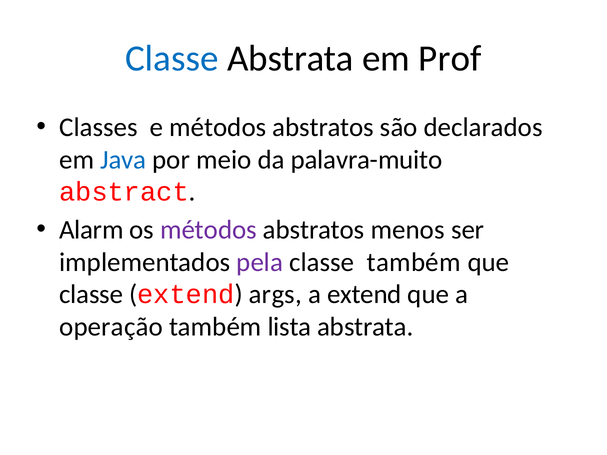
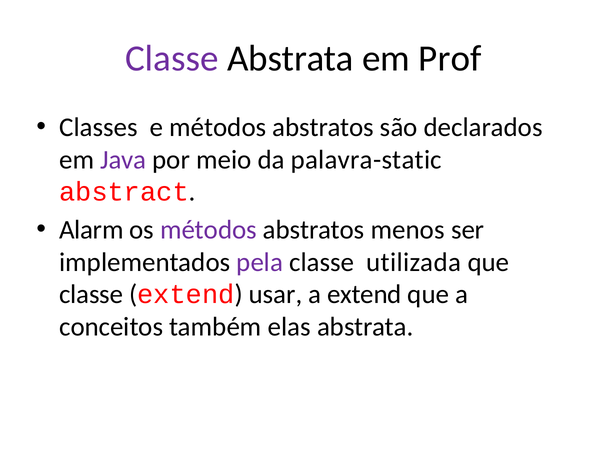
Classe at (172, 59) colour: blue -> purple
Java colour: blue -> purple
palavra-muito: palavra-muito -> palavra-static
classe também: também -> utilizada
args: args -> usar
operação: operação -> conceitos
lista: lista -> elas
